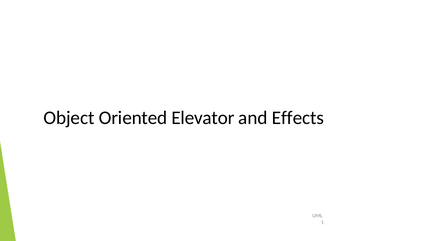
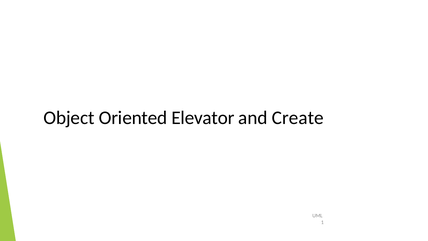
Effects: Effects -> Create
